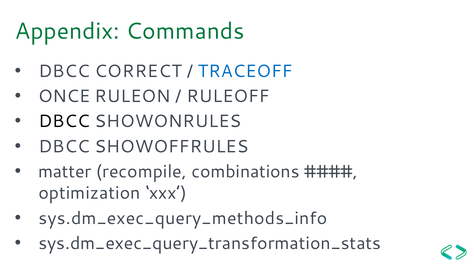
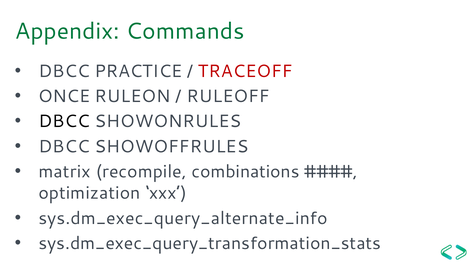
CORRECT: CORRECT -> PRACTICE
TRACEOFF colour: blue -> red
matter: matter -> matrix
sys.dm_exec_query_methods_info: sys.dm_exec_query_methods_info -> sys.dm_exec_query_alternate_info
